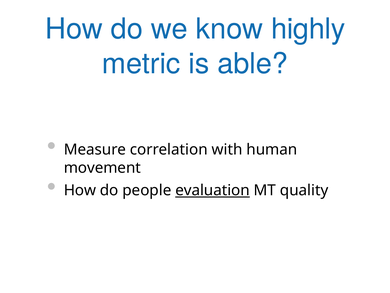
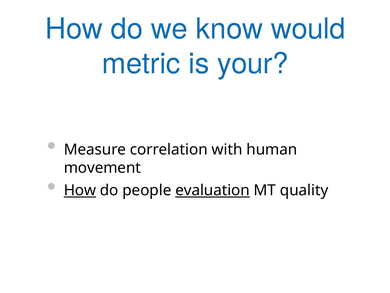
highly: highly -> would
able: able -> your
How at (80, 190) underline: none -> present
